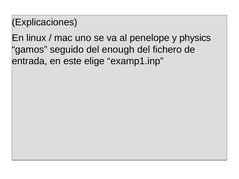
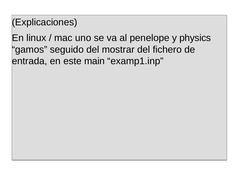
enough: enough -> mostrar
elige: elige -> main
